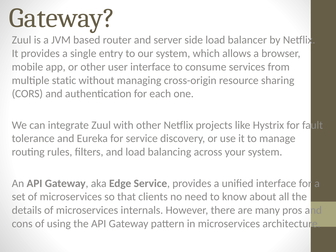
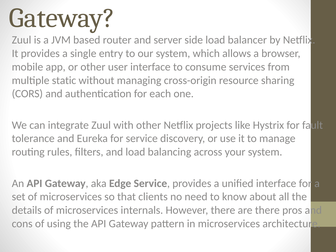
are many: many -> there
